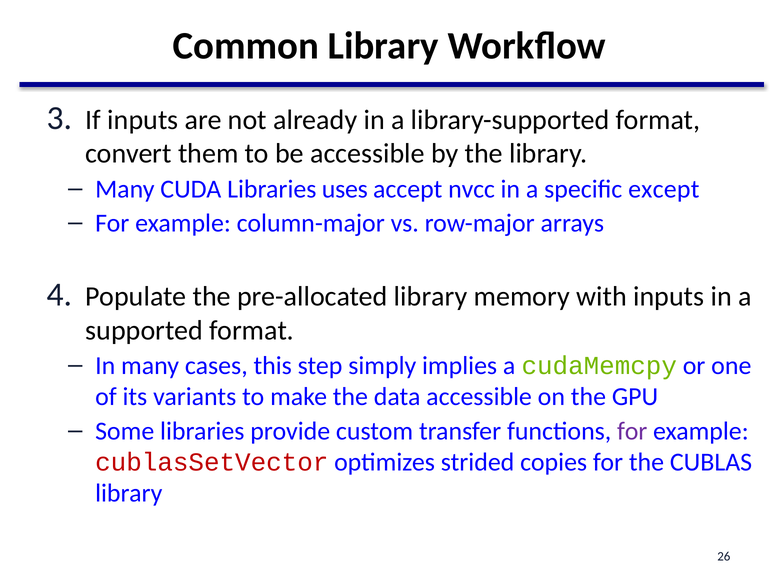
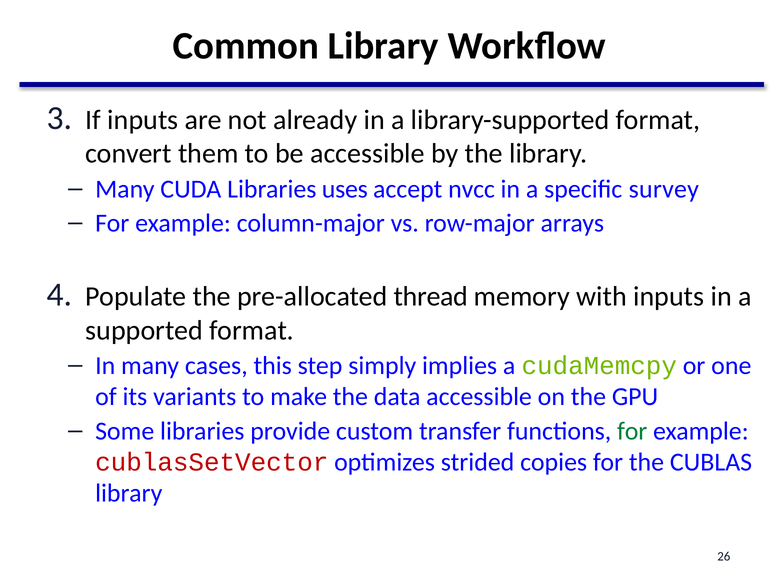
except: except -> survey
pre-allocated library: library -> thread
for at (632, 431) colour: purple -> green
